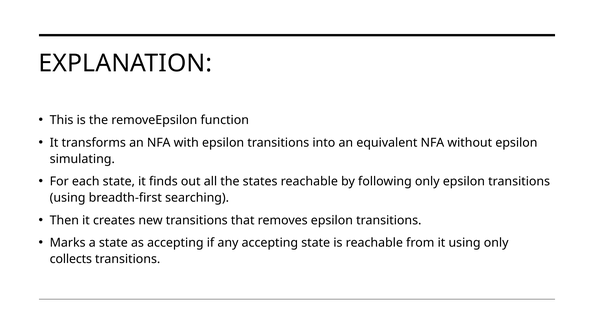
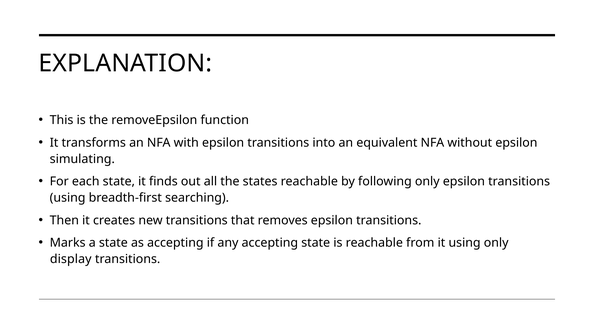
collects: collects -> display
